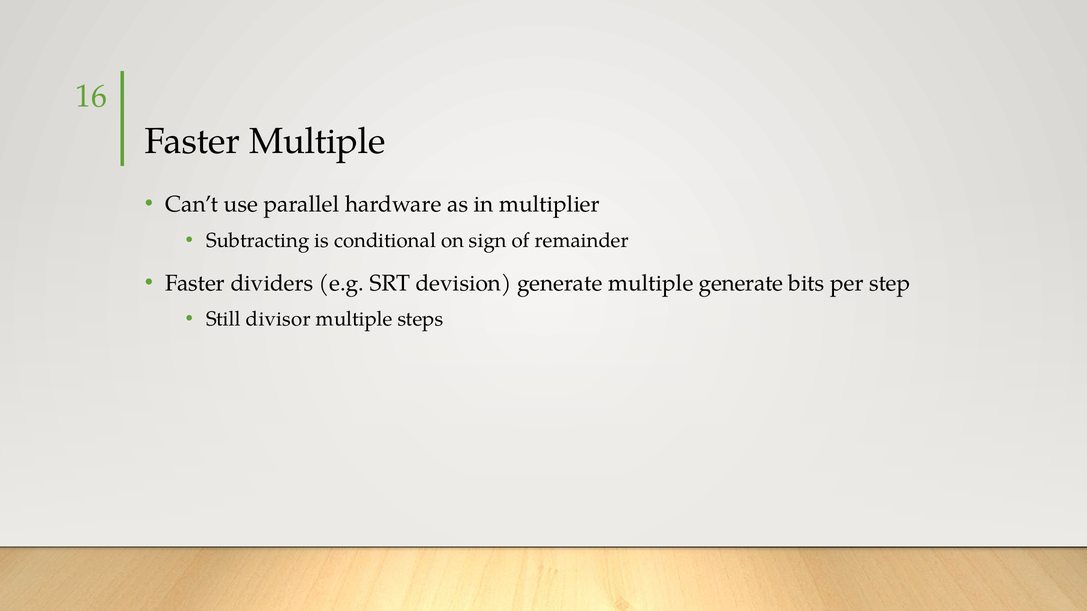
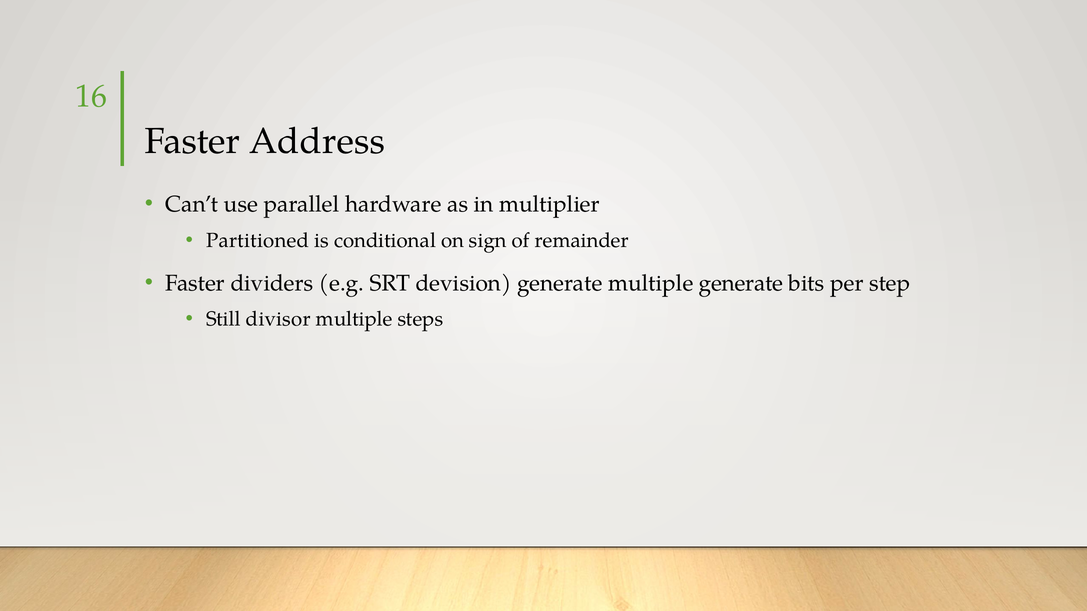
Faster Multiple: Multiple -> Address
Subtracting: Subtracting -> Partitioned
